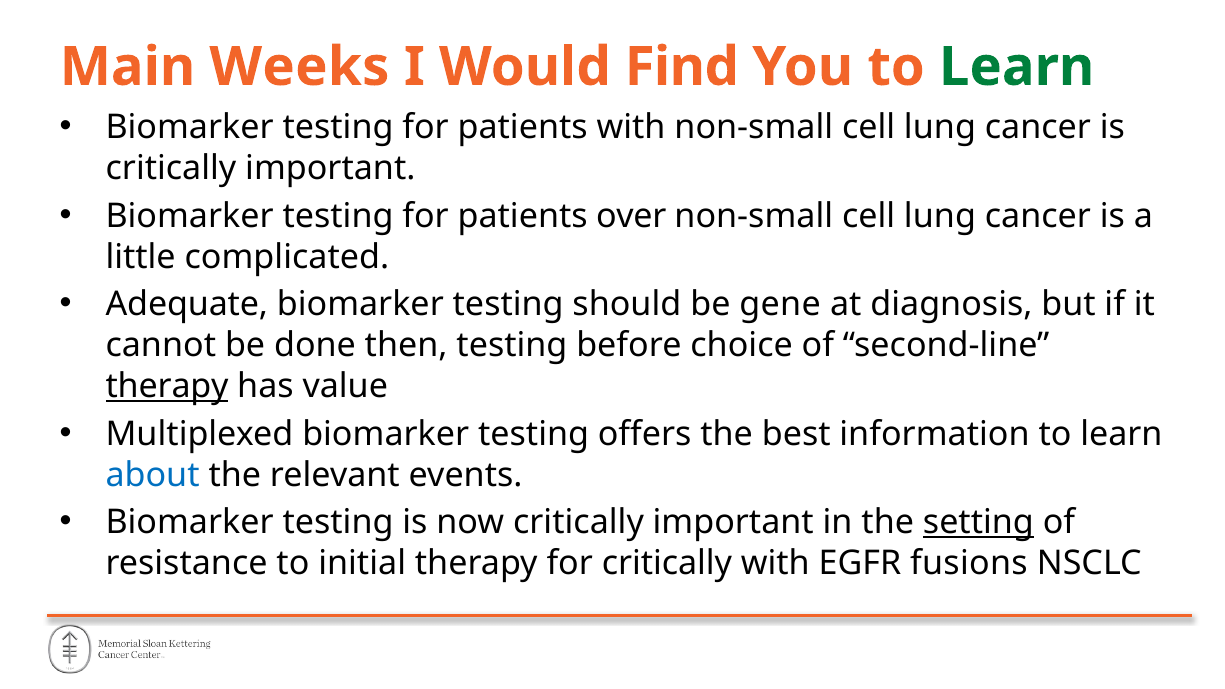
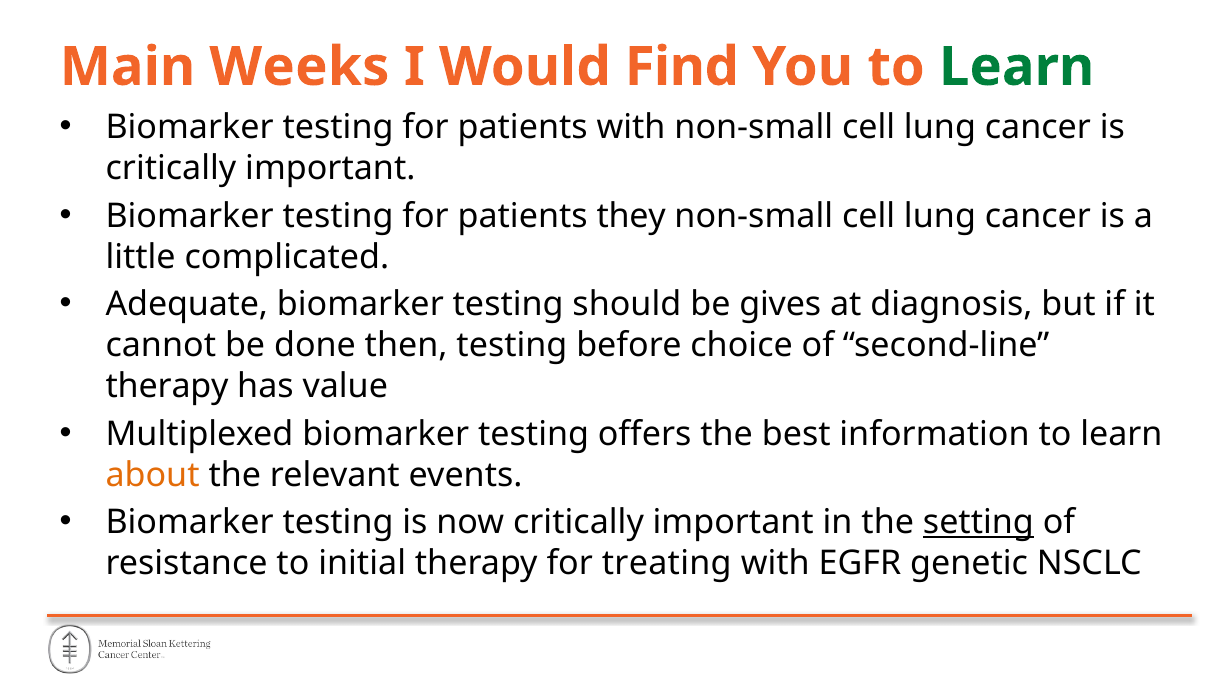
over: over -> they
gene: gene -> gives
therapy at (167, 386) underline: present -> none
about colour: blue -> orange
for critically: critically -> treating
fusions: fusions -> genetic
